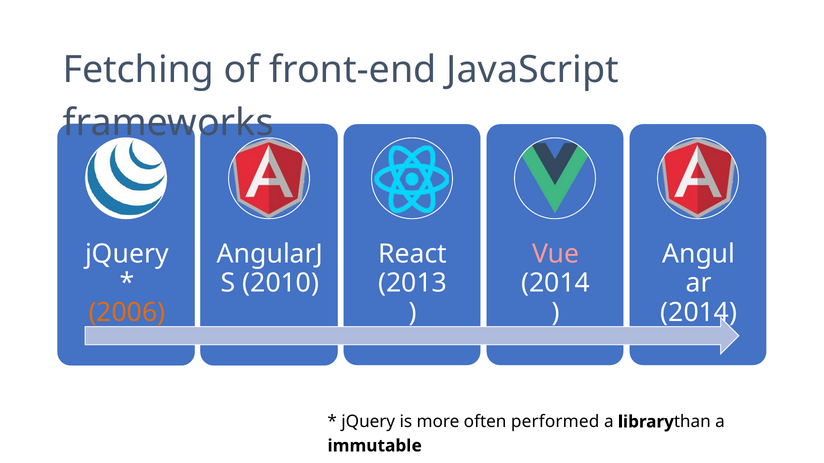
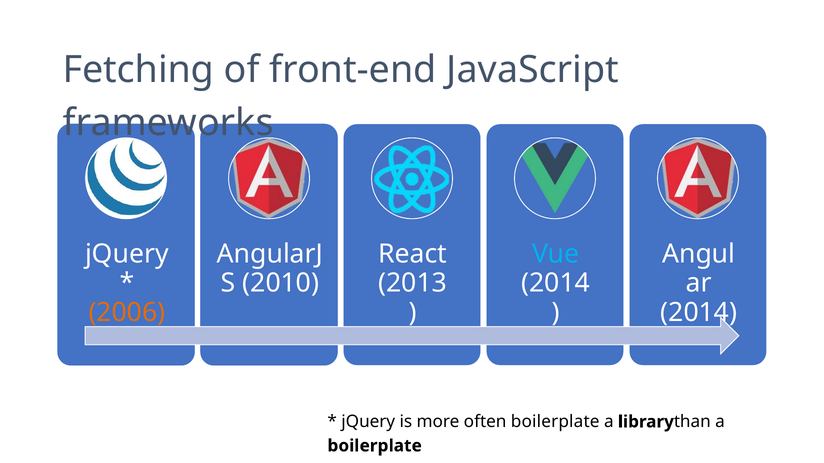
Vue colour: pink -> light blue
often performed: performed -> boilerplate
immutable at (375, 446): immutable -> boilerplate
